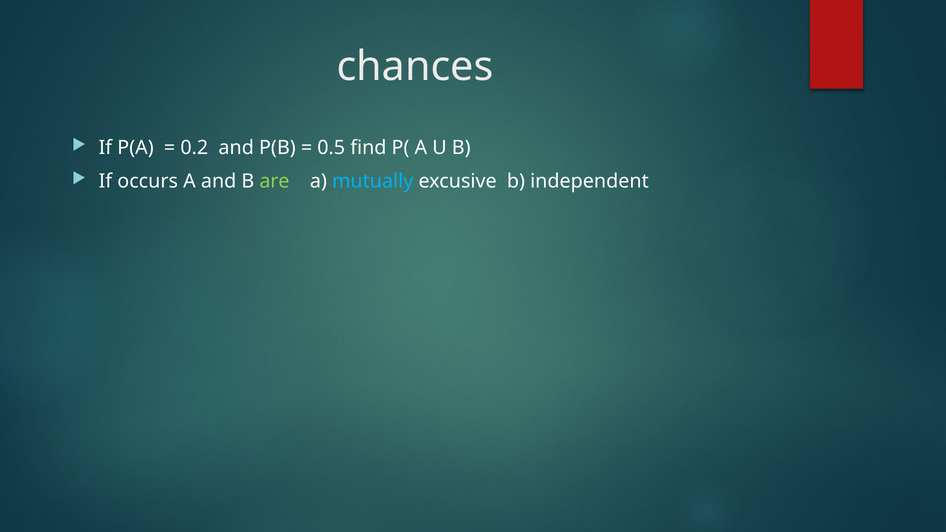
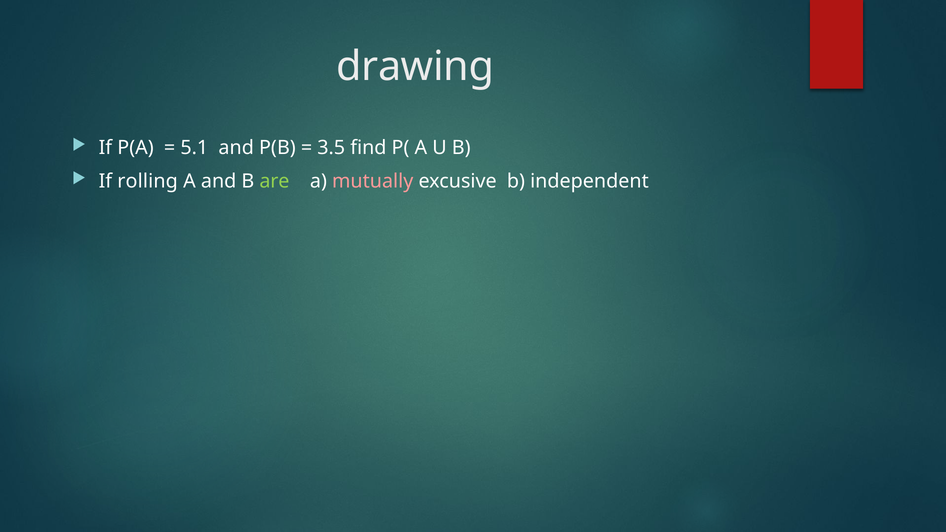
chances: chances -> drawing
0.2: 0.2 -> 5.1
0.5: 0.5 -> 3.5
occurs: occurs -> rolling
mutually colour: light blue -> pink
